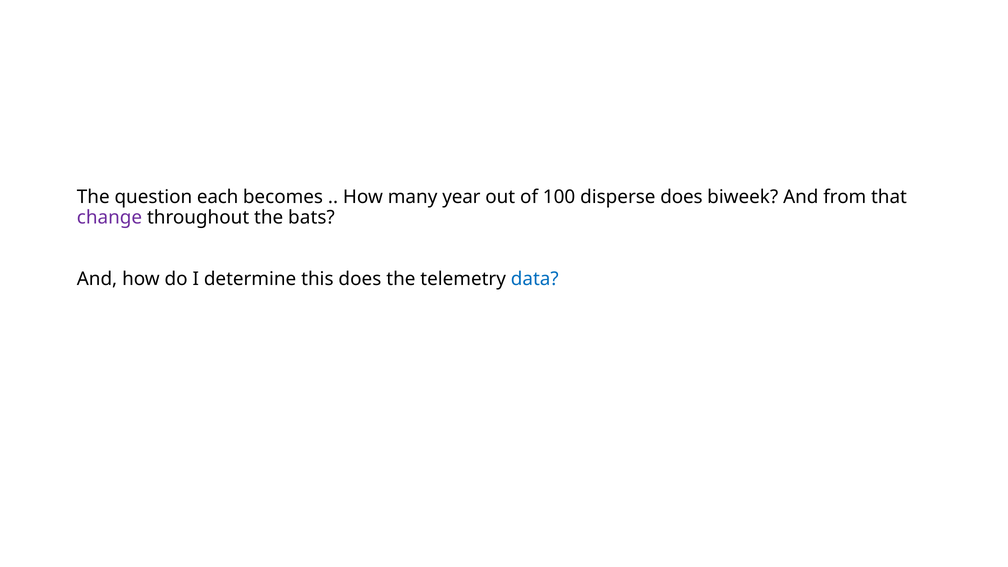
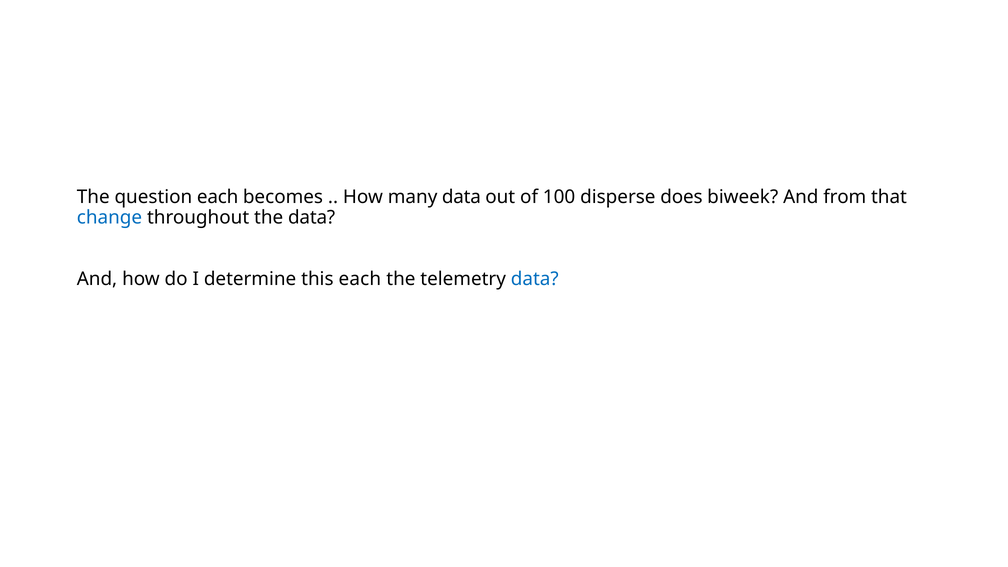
many year: year -> data
change colour: purple -> blue
the bats: bats -> data
this does: does -> each
